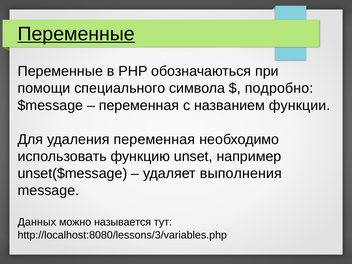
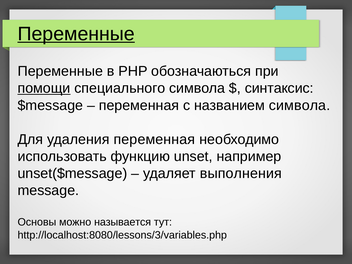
помощи underline: none -> present
подробно: подробно -> синтаксис
названием функции: функции -> символа
Данных: Данных -> Основы
